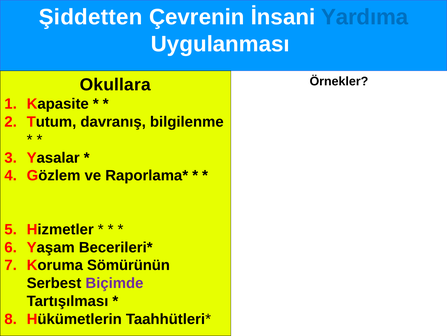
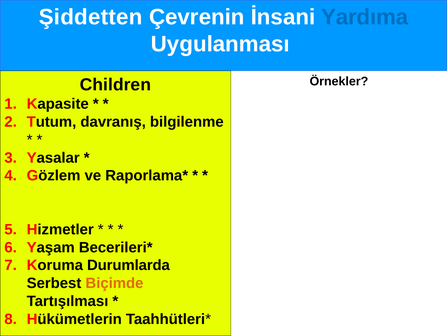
Okullara: Okullara -> Children
Sömürünün: Sömürünün -> Durumlarda
Biçimde colour: purple -> orange
